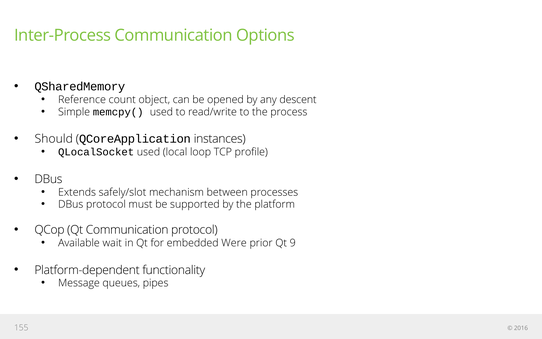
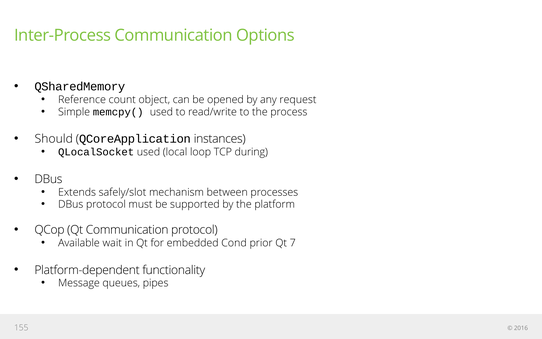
descent: descent -> request
profile: profile -> during
Were: Were -> Cond
9: 9 -> 7
